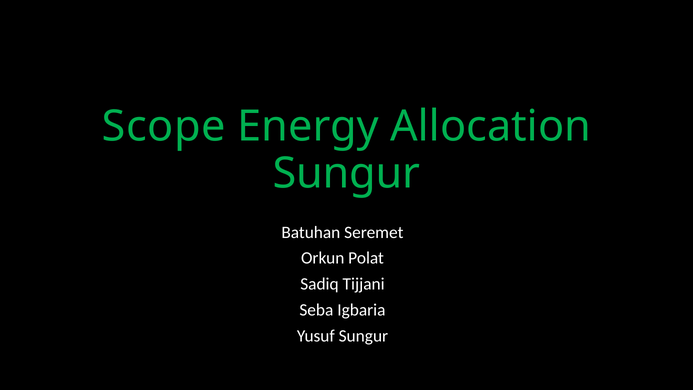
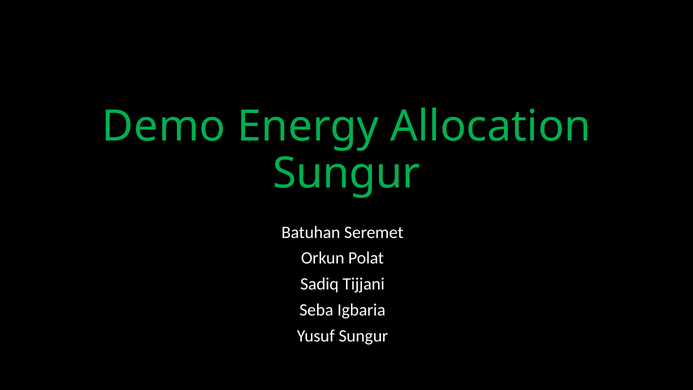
Scope: Scope -> Demo
